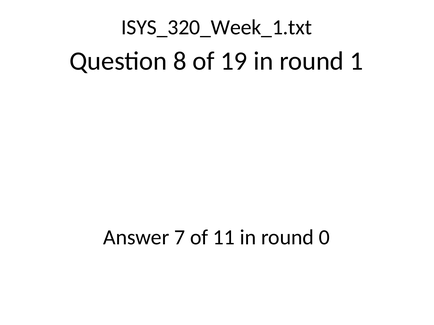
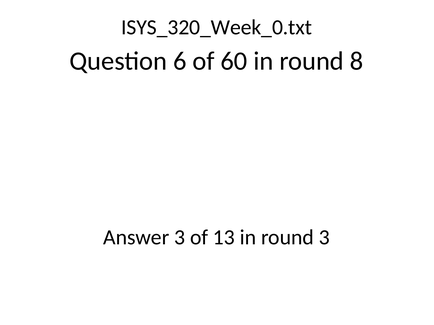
ISYS_320_Week_1.txt: ISYS_320_Week_1.txt -> ISYS_320_Week_0.txt
8: 8 -> 6
19: 19 -> 60
1: 1 -> 8
Answer 7: 7 -> 3
11: 11 -> 13
round 0: 0 -> 3
